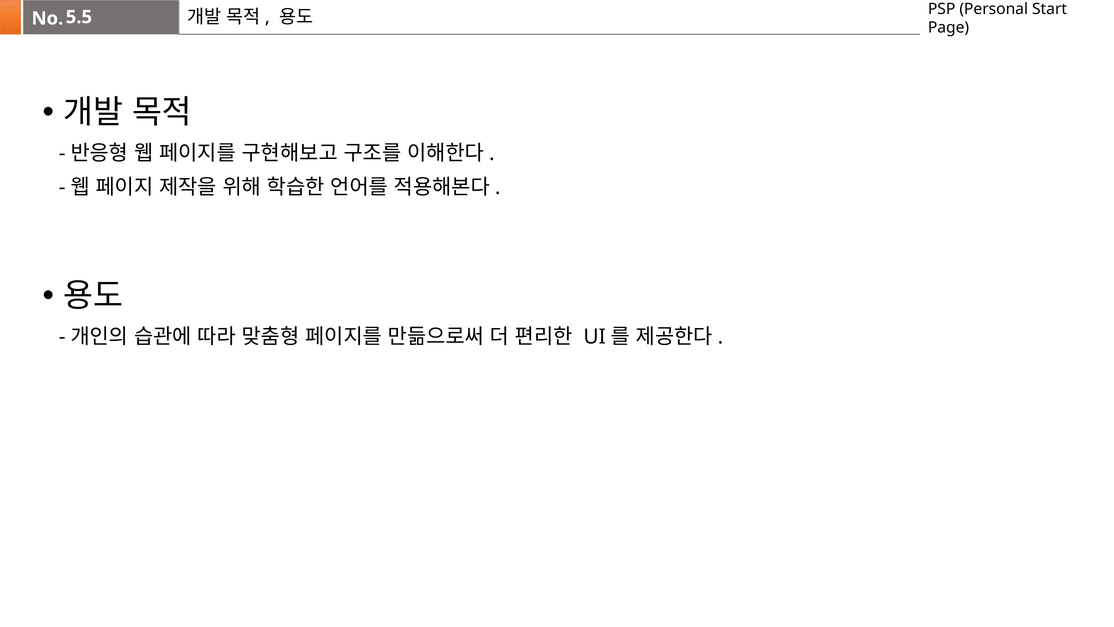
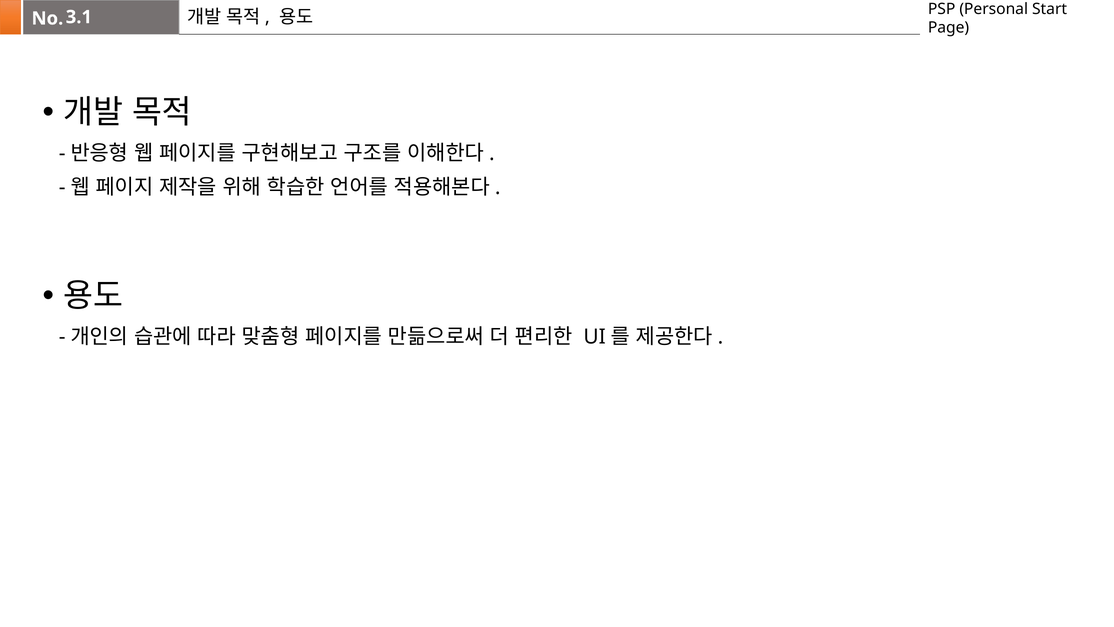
5.5: 5.5 -> 3.1
